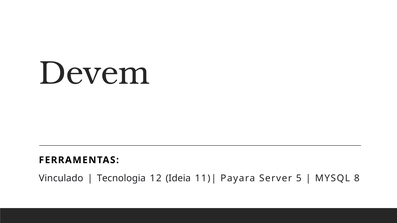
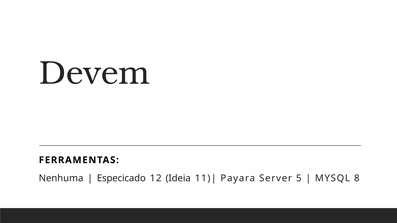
Vinculado: Vinculado -> Nenhuma
Tecnologia: Tecnologia -> Especicado
